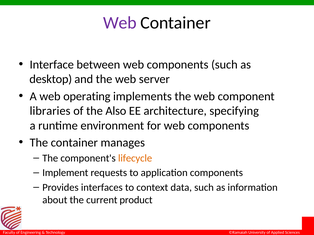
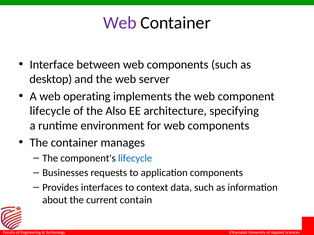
libraries at (50, 111): libraries -> lifecycle
lifecycle at (135, 158) colour: orange -> blue
Implement: Implement -> Businesses
product: product -> contain
